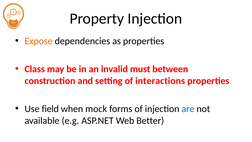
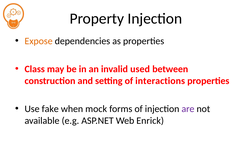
must: must -> used
field: field -> fake
are colour: blue -> purple
Better: Better -> Enrick
